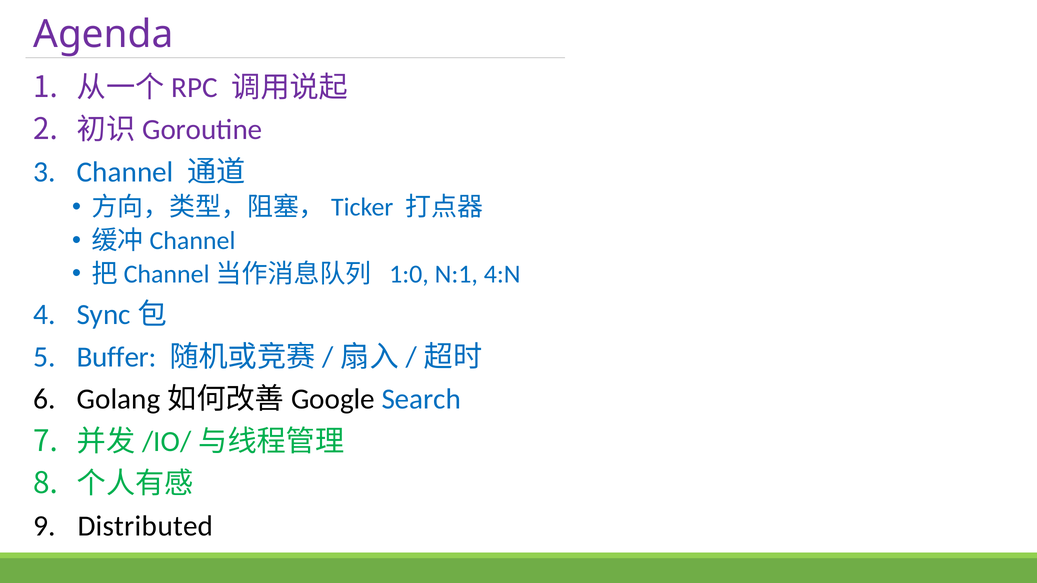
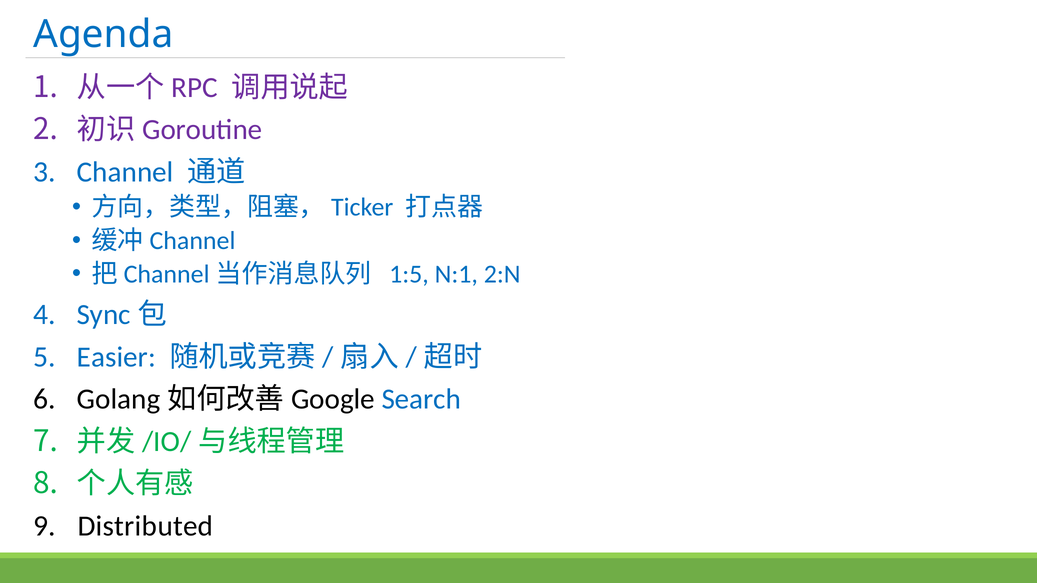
Agenda colour: purple -> blue
1:0: 1:0 -> 1:5
4:N: 4:N -> 2:N
Buffer: Buffer -> Easier
